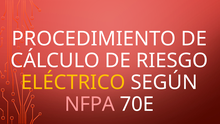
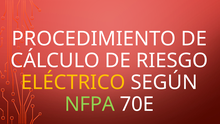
NFPA colour: pink -> light green
